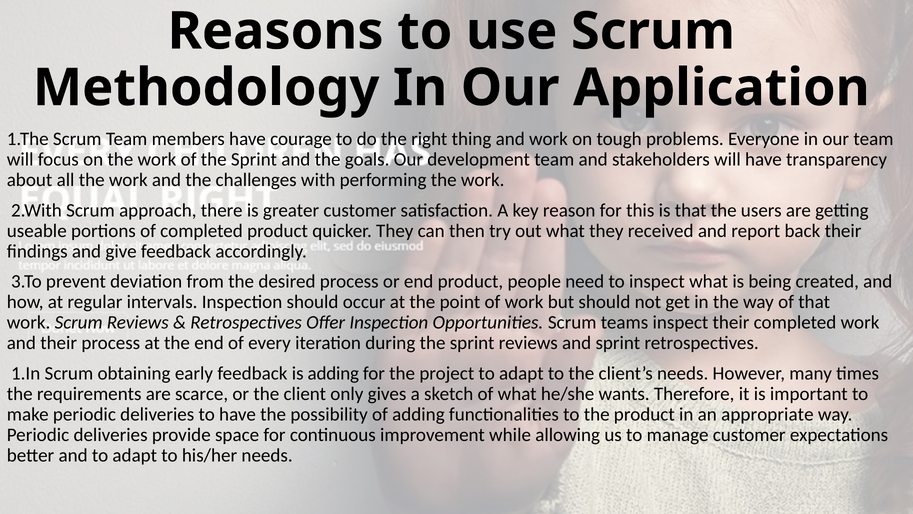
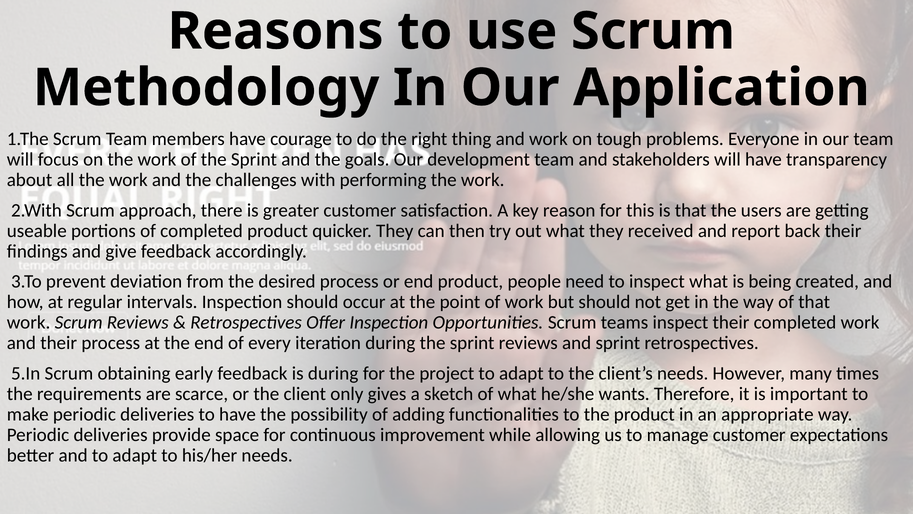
1.In: 1.In -> 5.In
is adding: adding -> during
